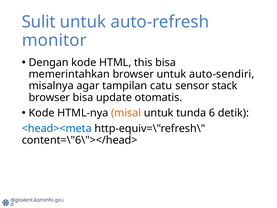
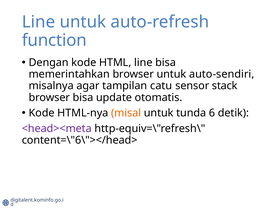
Sulit at (39, 22): Sulit -> Line
monitor: monitor -> function
HTML this: this -> line
<head><meta colour: blue -> purple
